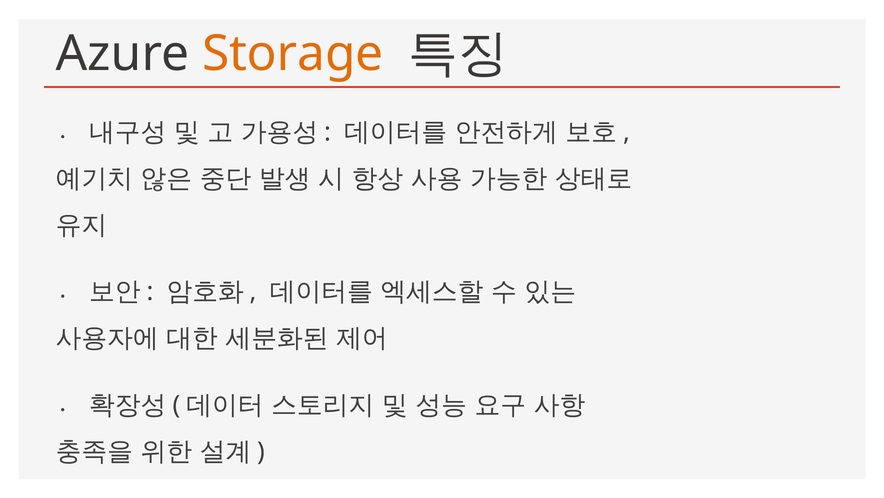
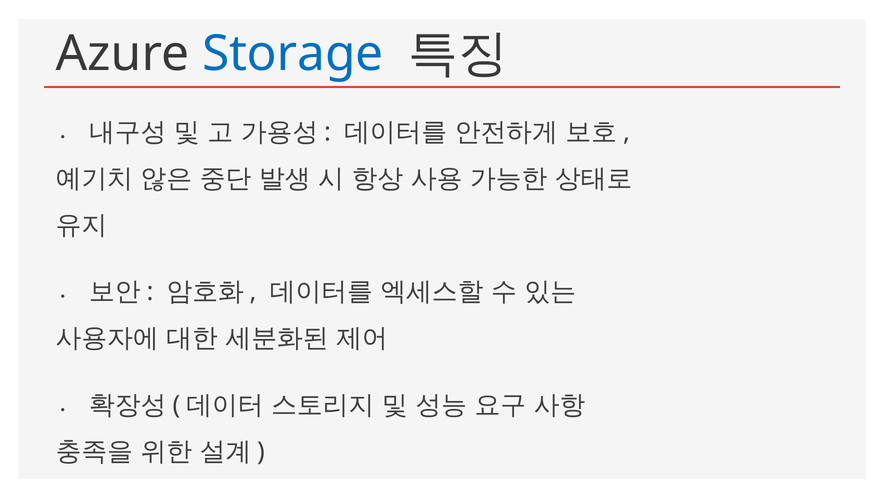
Storage colour: orange -> blue
